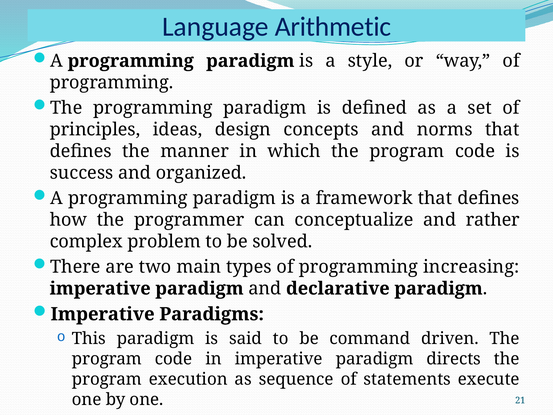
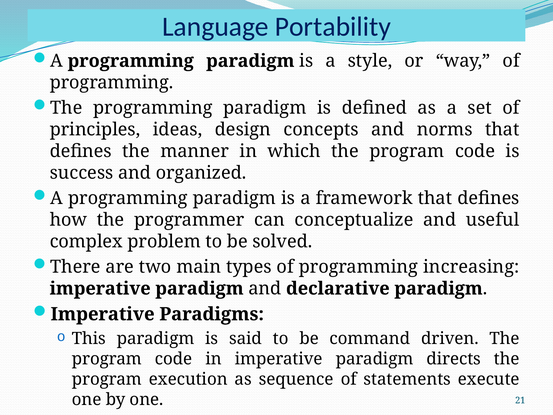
Arithmetic: Arithmetic -> Portability
rather: rather -> useful
